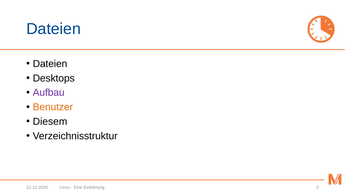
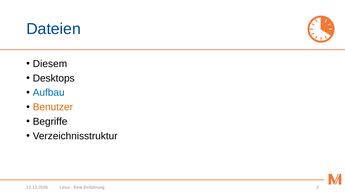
Dateien at (50, 64): Dateien -> Diesem
Aufbau colour: purple -> blue
Diesem: Diesem -> Begriffe
